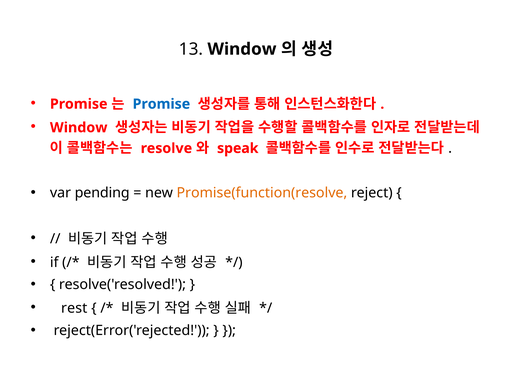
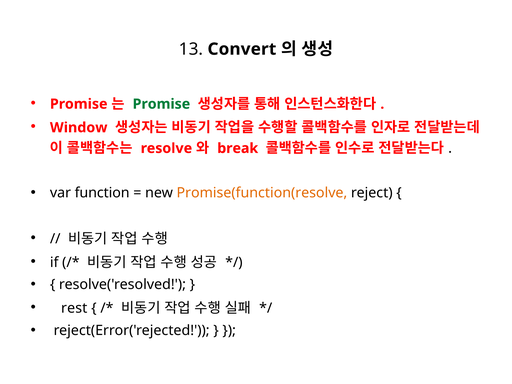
13 Window: Window -> Convert
Promise at (161, 104) colour: blue -> green
speak: speak -> break
pending: pending -> function
